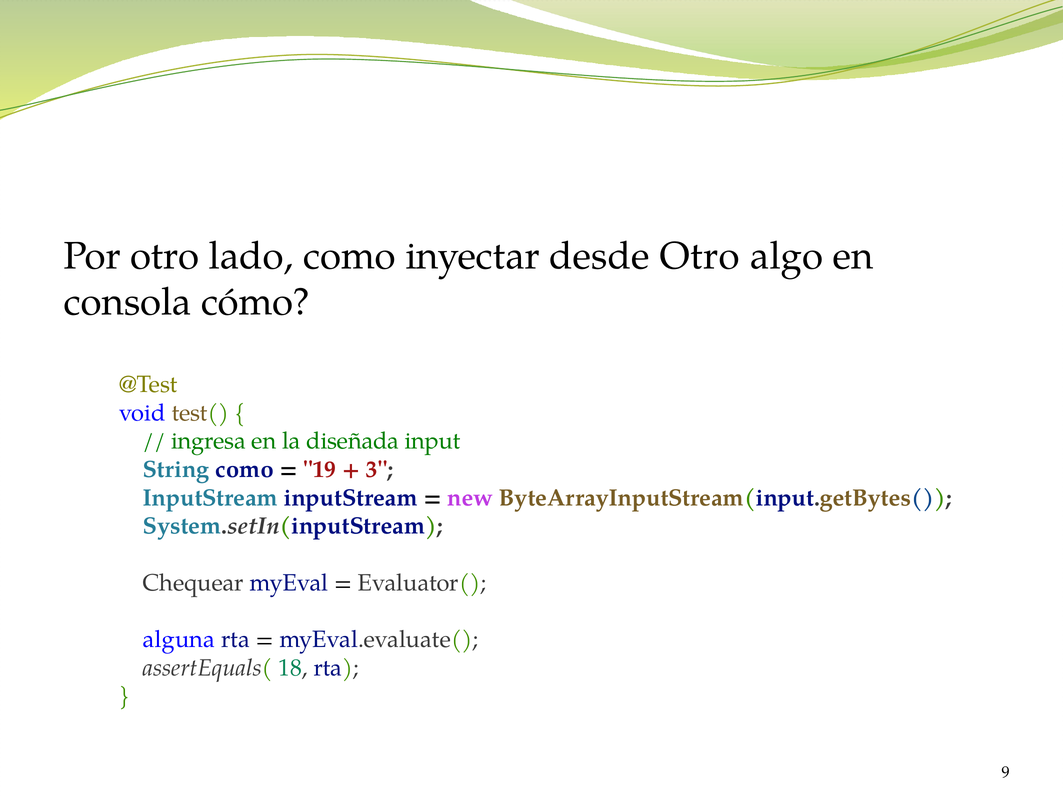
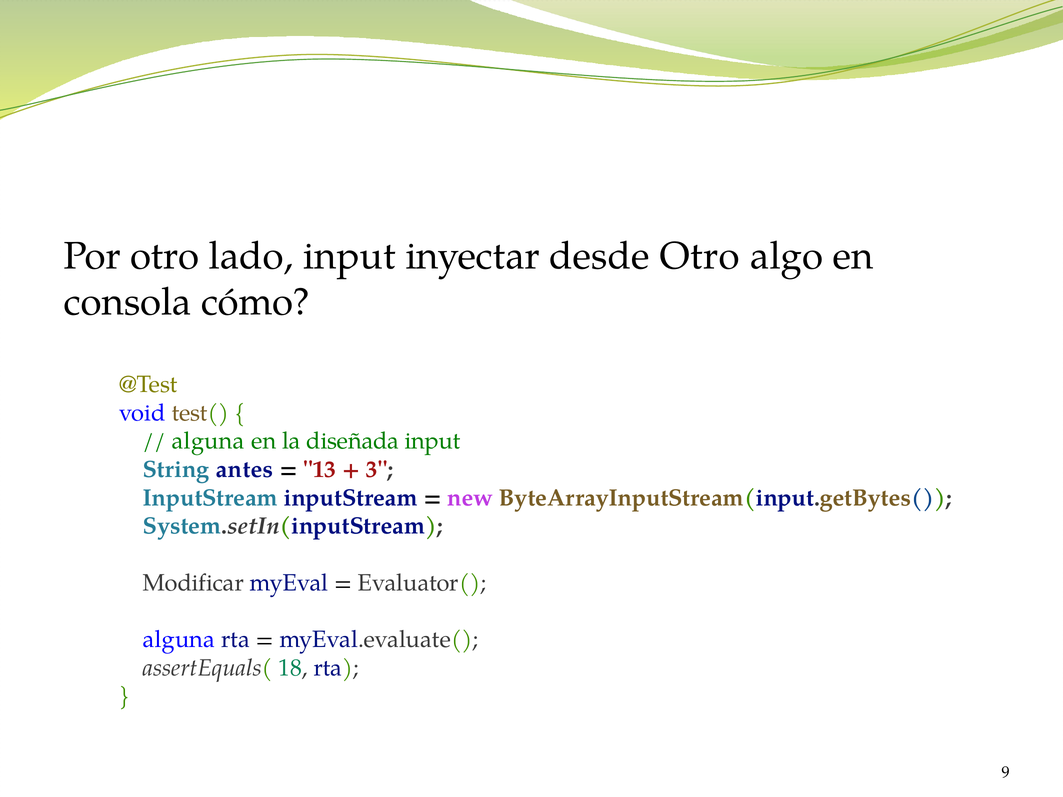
lado como: como -> input
ingresa at (209, 441): ingresa -> alguna
String como: como -> antes
19: 19 -> 13
Chequear: Chequear -> Modificar
